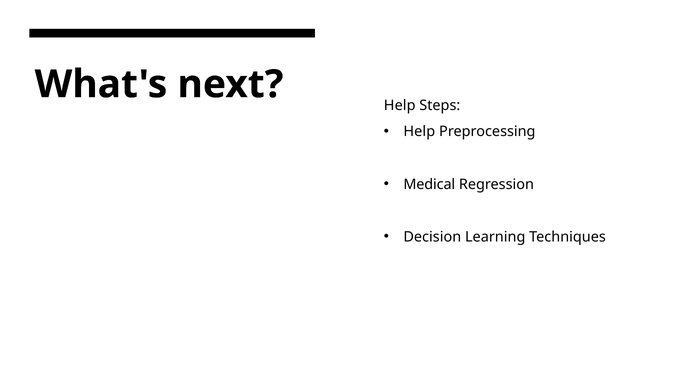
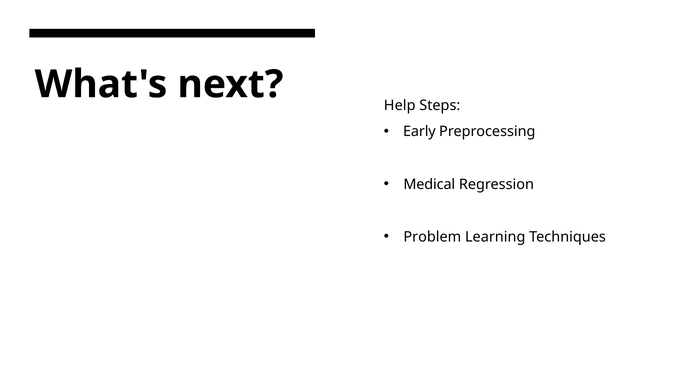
Help at (419, 132): Help -> Early
Decision: Decision -> Problem
